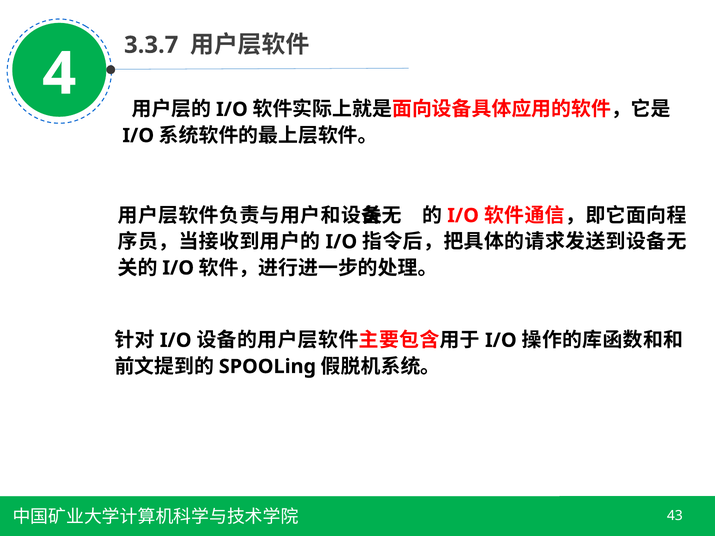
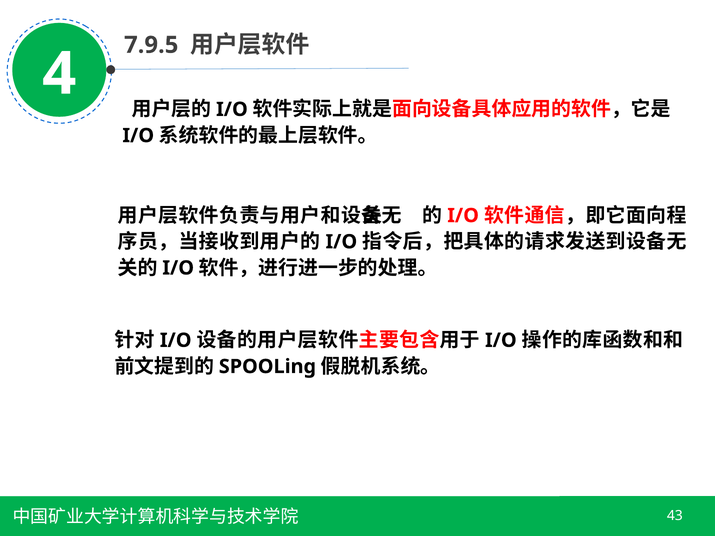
3.3.7: 3.3.7 -> 7.9.5
